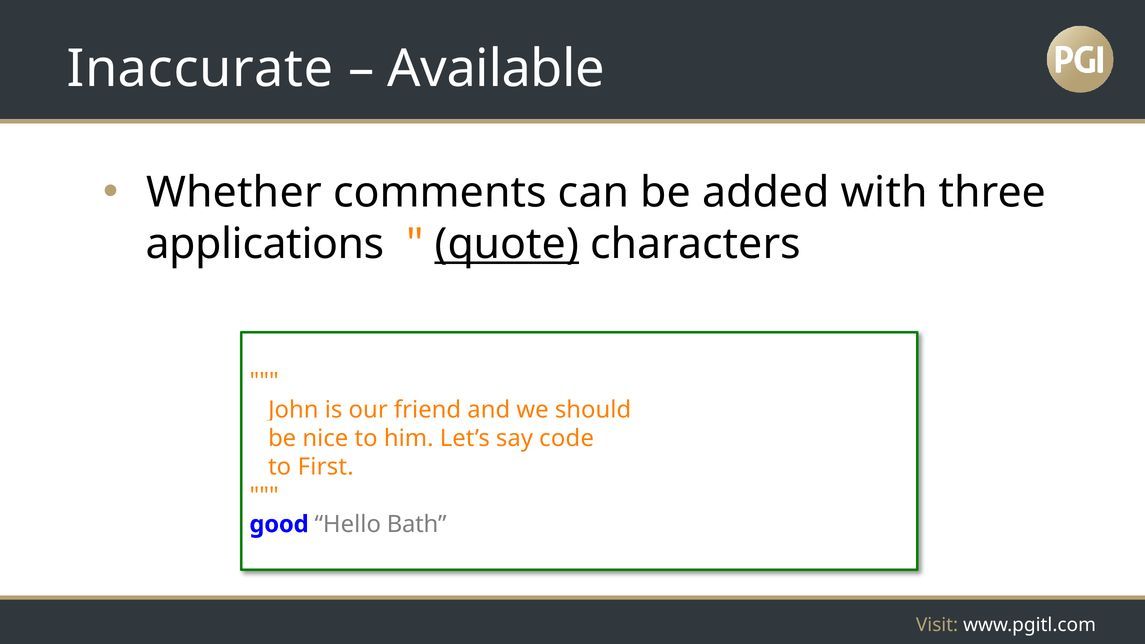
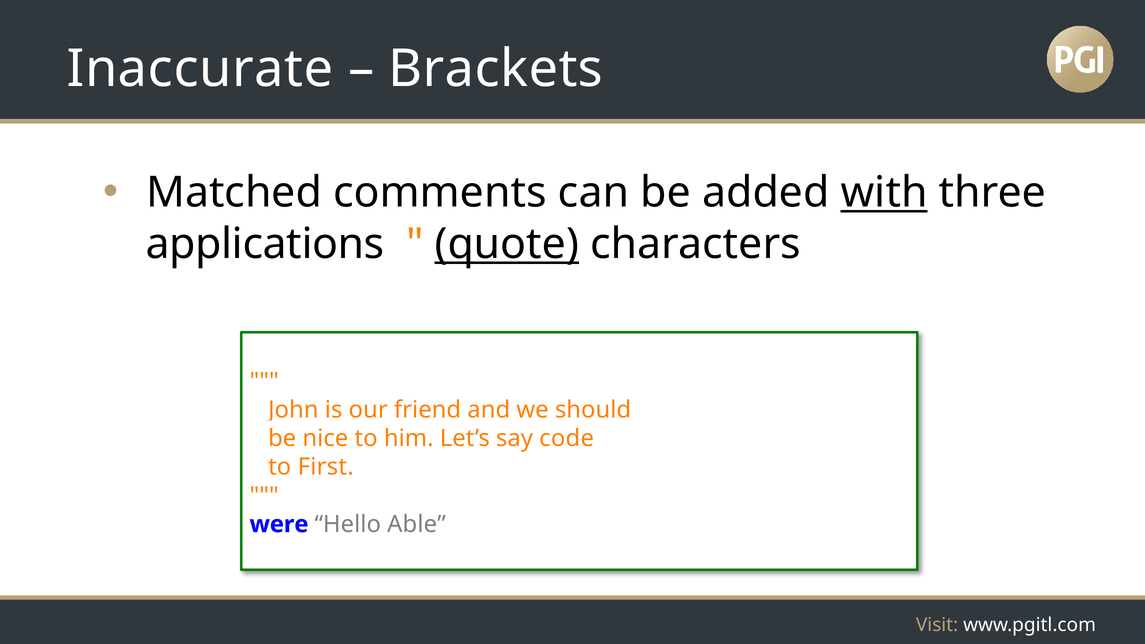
Available: Available -> Brackets
Whether: Whether -> Matched
with underline: none -> present
good: good -> were
Bath: Bath -> Able
